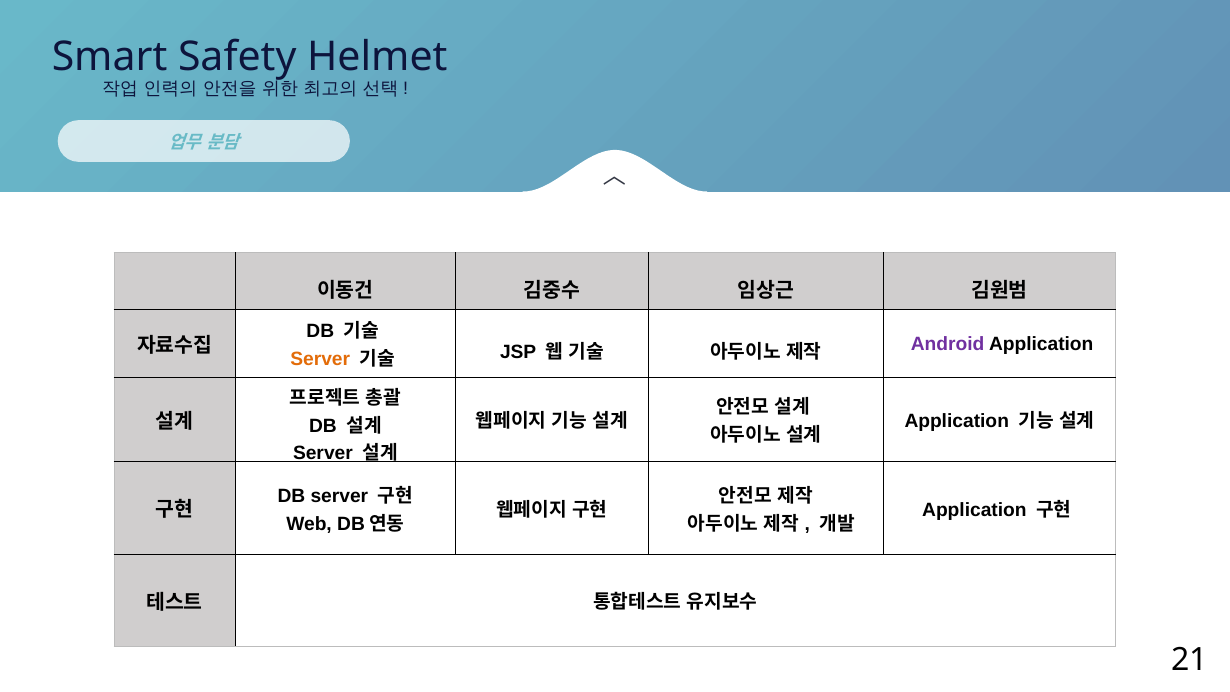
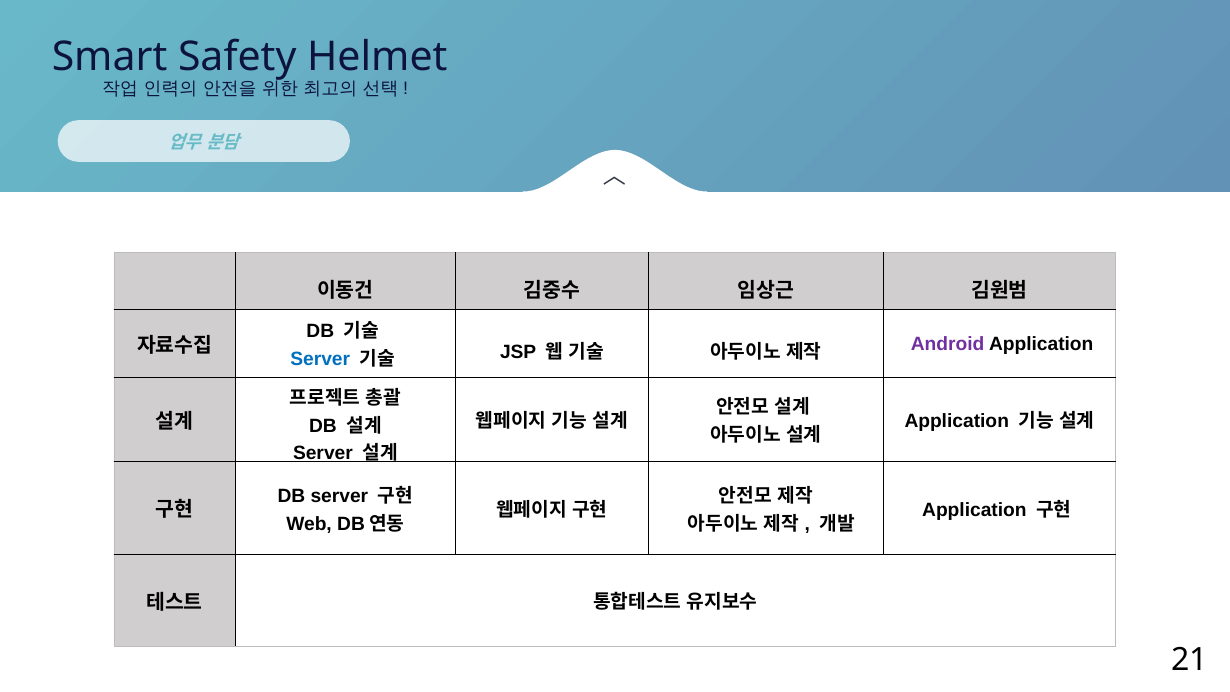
Server at (320, 359) colour: orange -> blue
